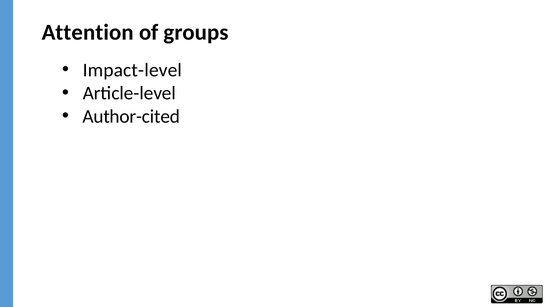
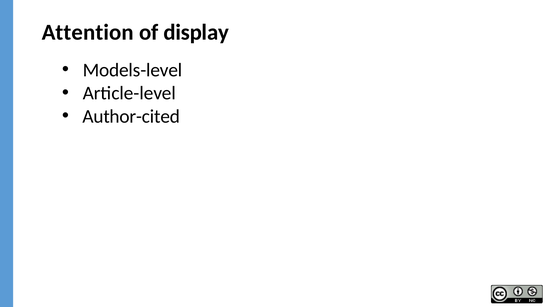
groups: groups -> display
Impact-level: Impact-level -> Models-level
